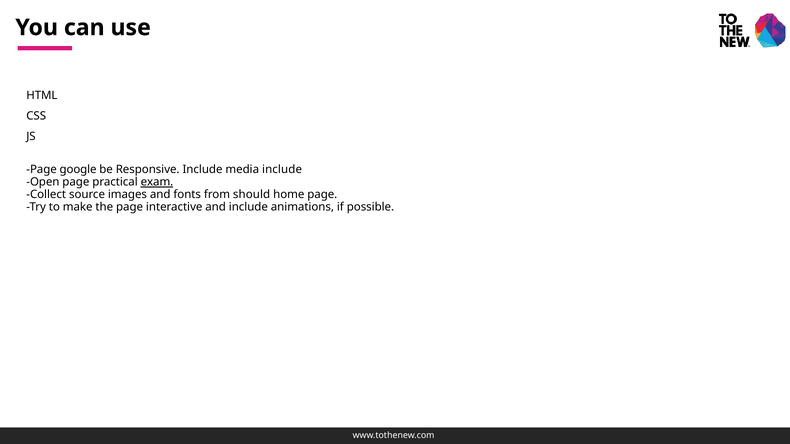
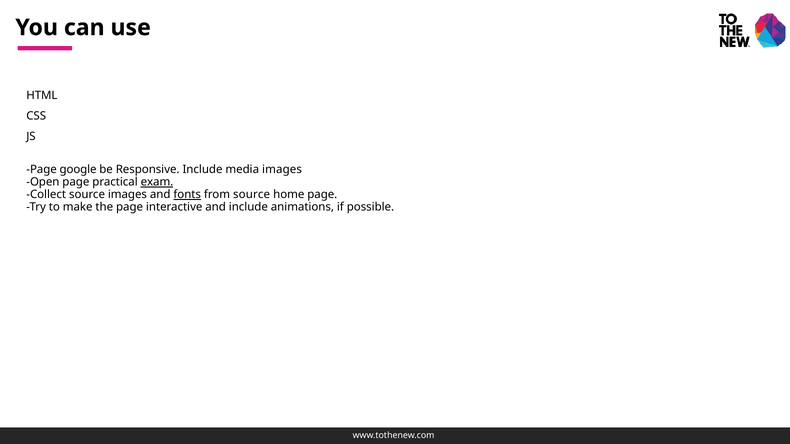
media include: include -> images
fonts underline: none -> present
from should: should -> source
